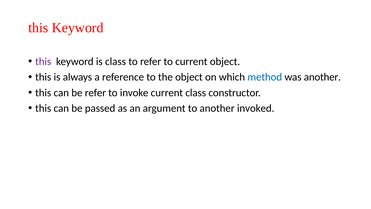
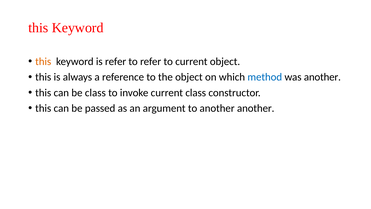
this at (43, 61) colour: purple -> orange
is class: class -> refer
be refer: refer -> class
another invoked: invoked -> another
